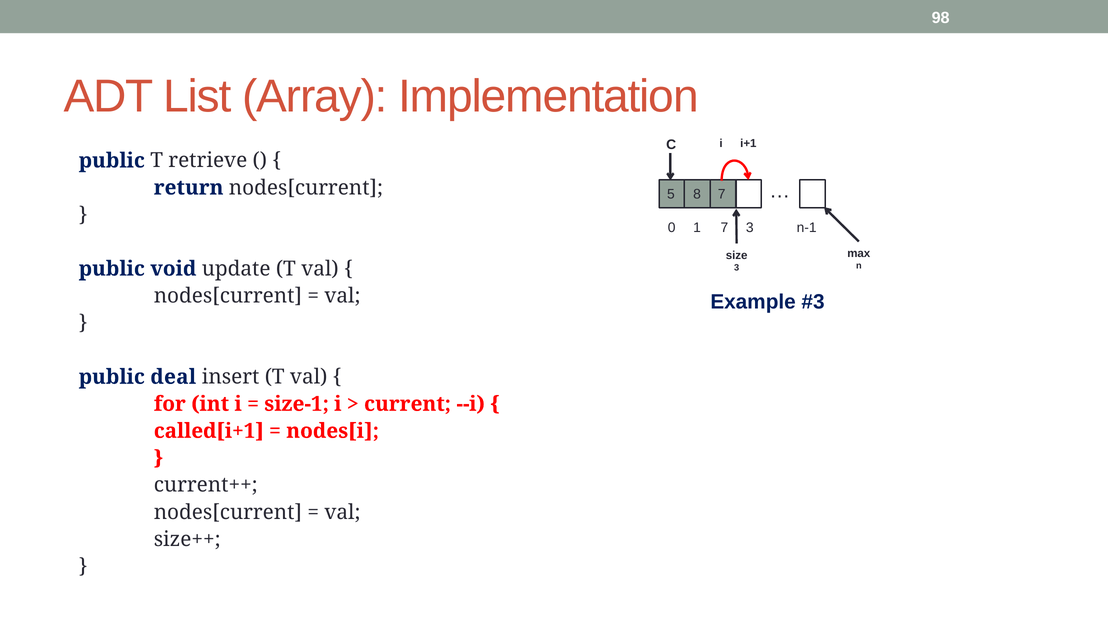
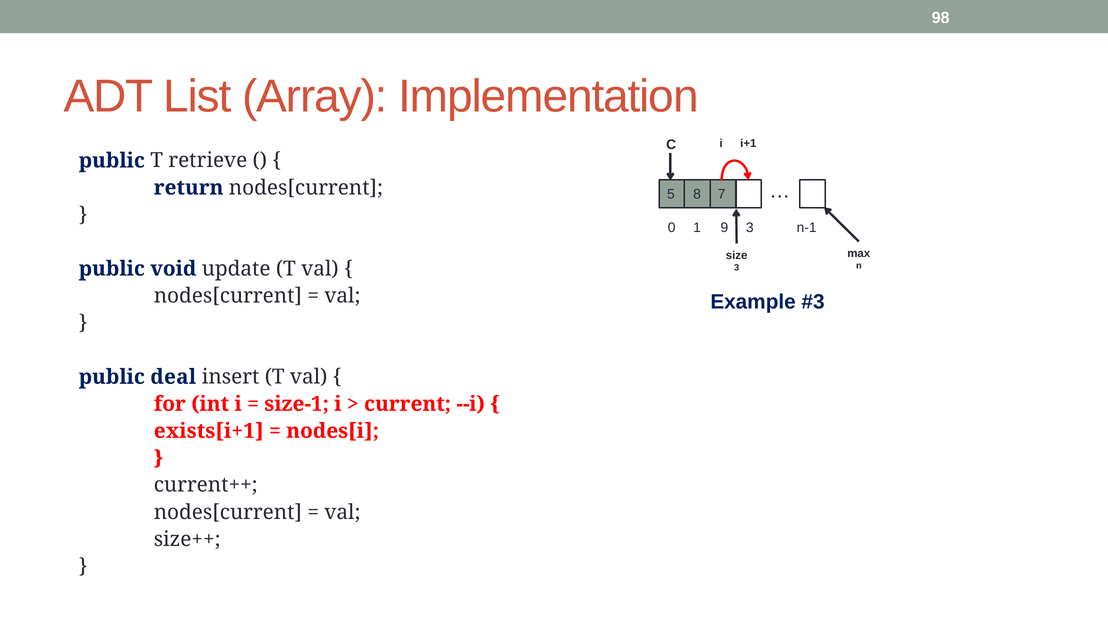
1 7: 7 -> 9
called[i+1: called[i+1 -> exists[i+1
